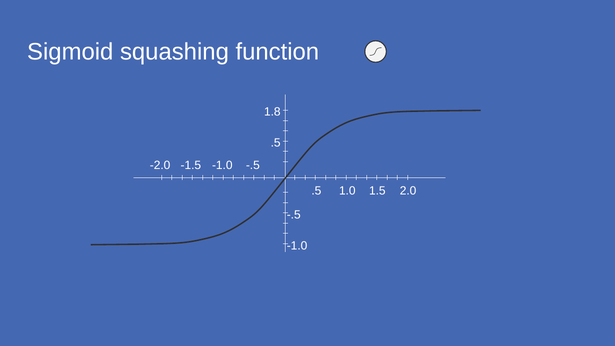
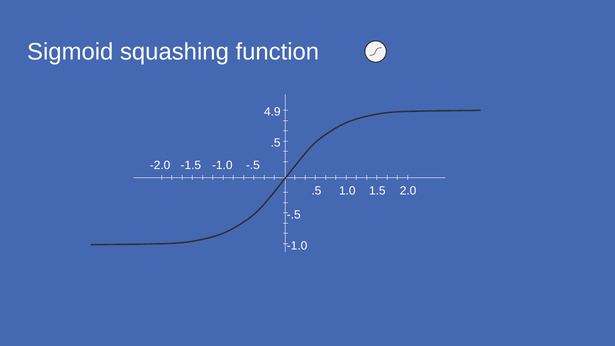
1.8: 1.8 -> 4.9
